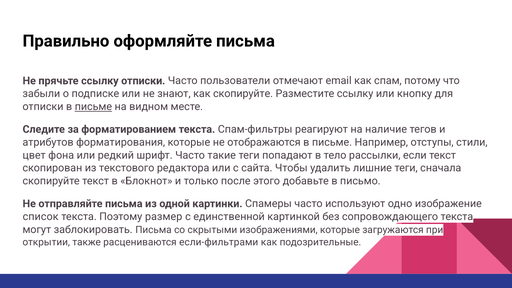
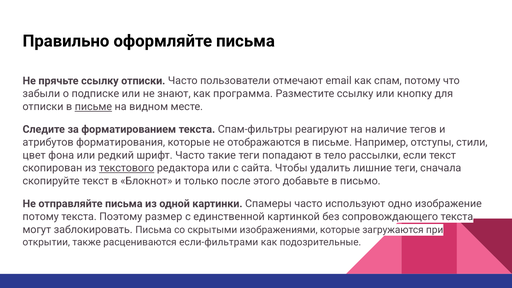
как скопируйте: скопируйте -> программа
текстового underline: none -> present
список at (41, 217): список -> потому
